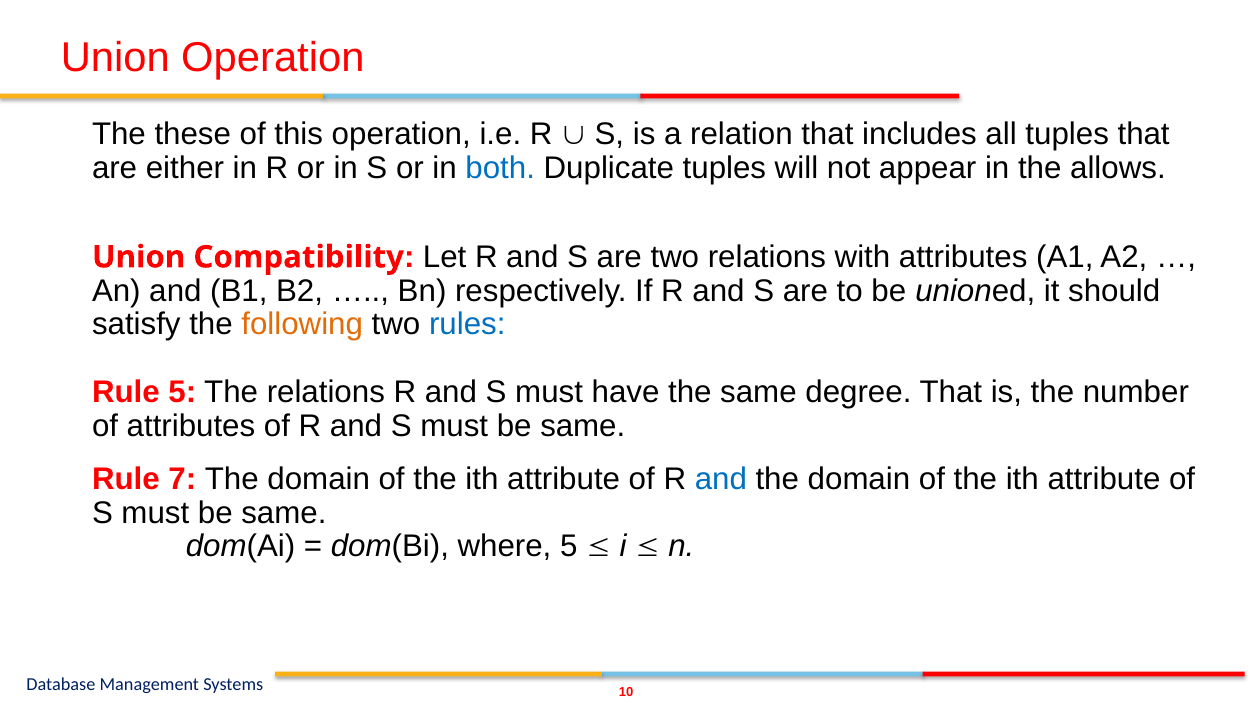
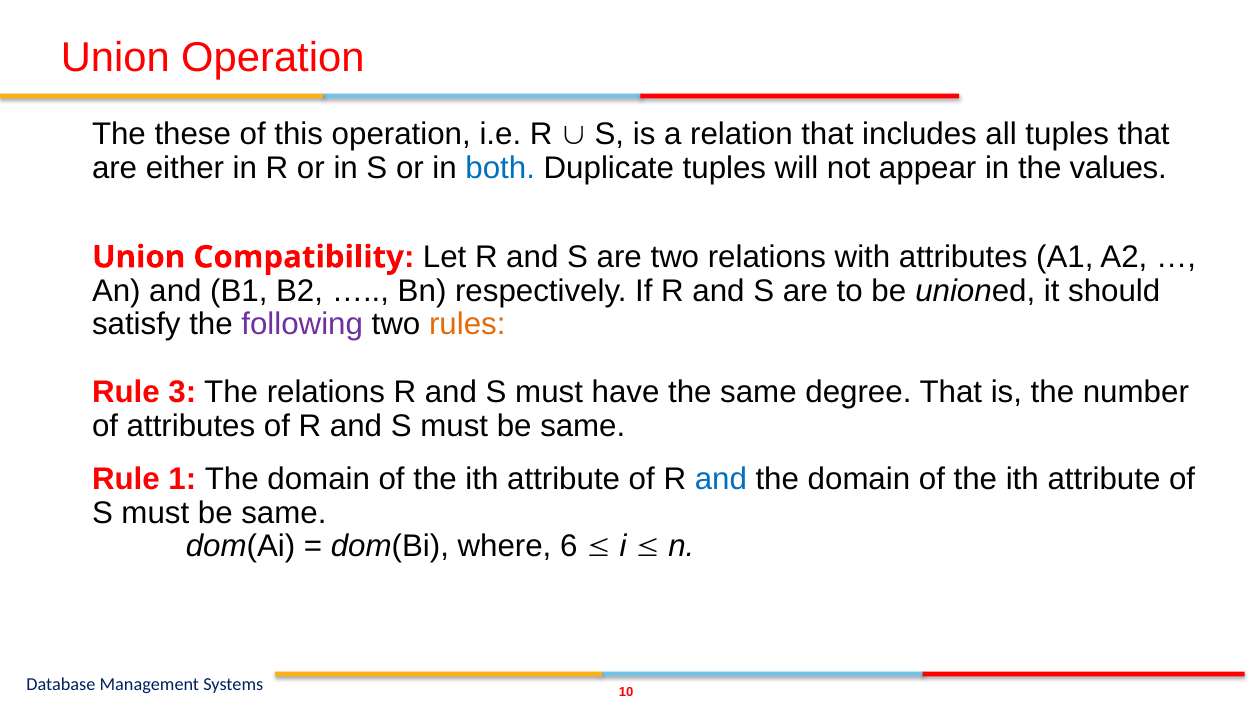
allows: allows -> values
following colour: orange -> purple
rules colour: blue -> orange
Rule 5: 5 -> 3
7: 7 -> 1
where 5: 5 -> 6
